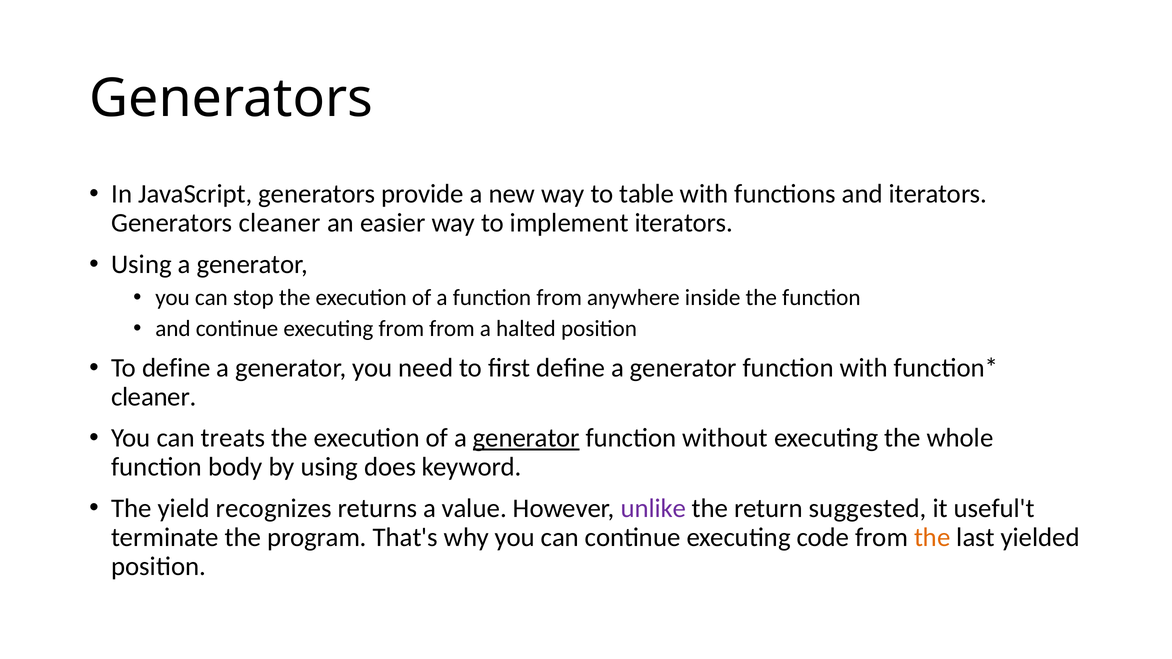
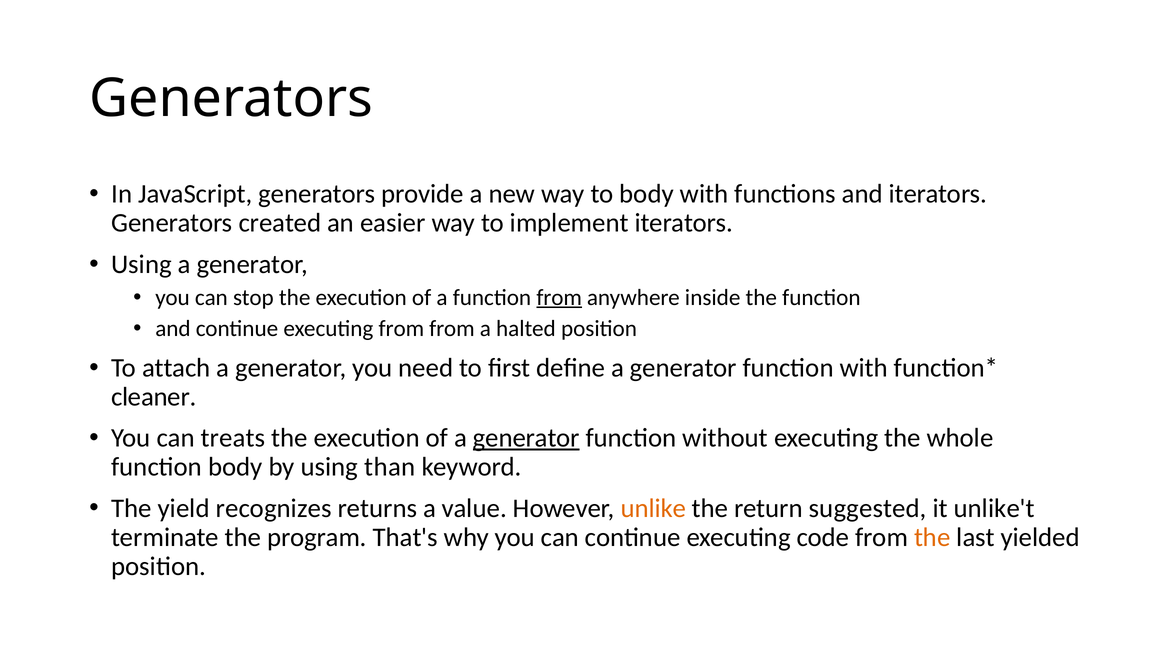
to table: table -> body
Generators cleaner: cleaner -> created
from at (559, 298) underline: none -> present
To define: define -> attach
does: does -> than
unlike colour: purple -> orange
useful't: useful't -> unlike't
